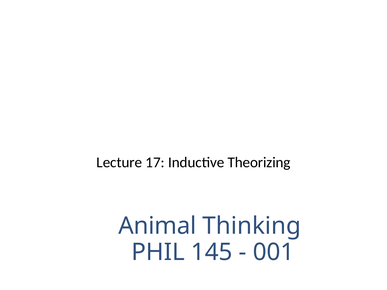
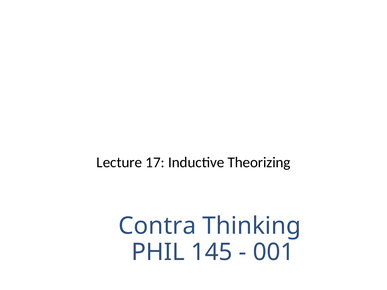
Animal: Animal -> Contra
